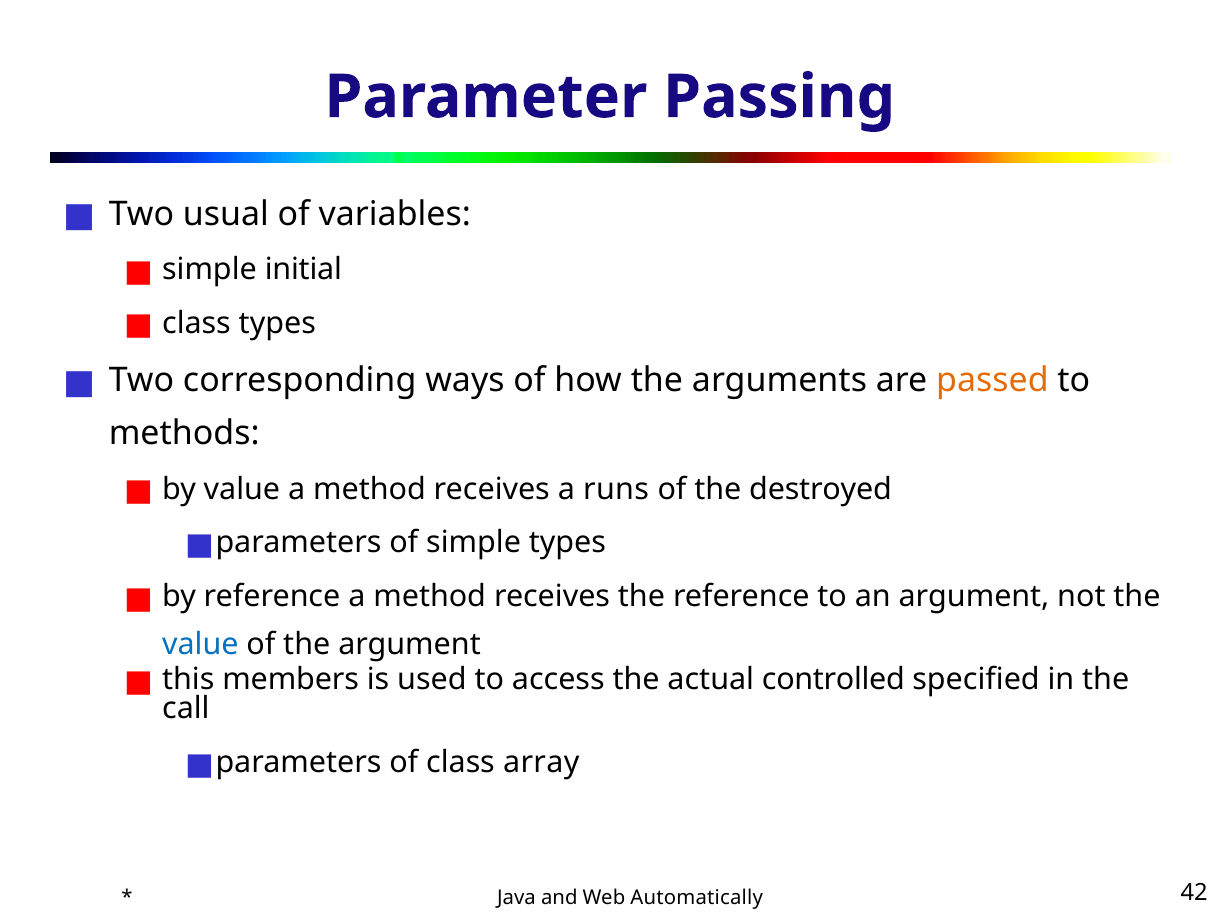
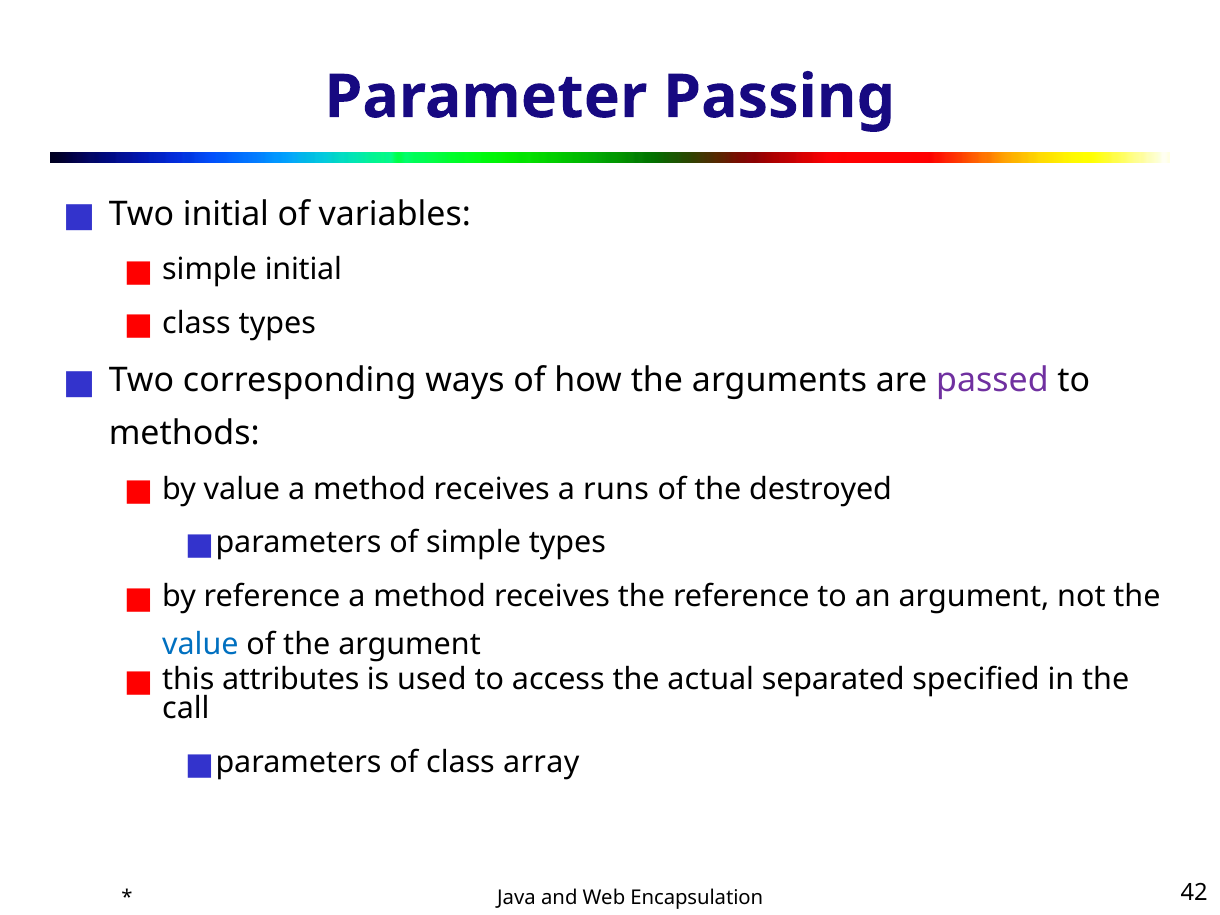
Two usual: usual -> initial
passed colour: orange -> purple
members: members -> attributes
controlled: controlled -> separated
Automatically: Automatically -> Encapsulation
